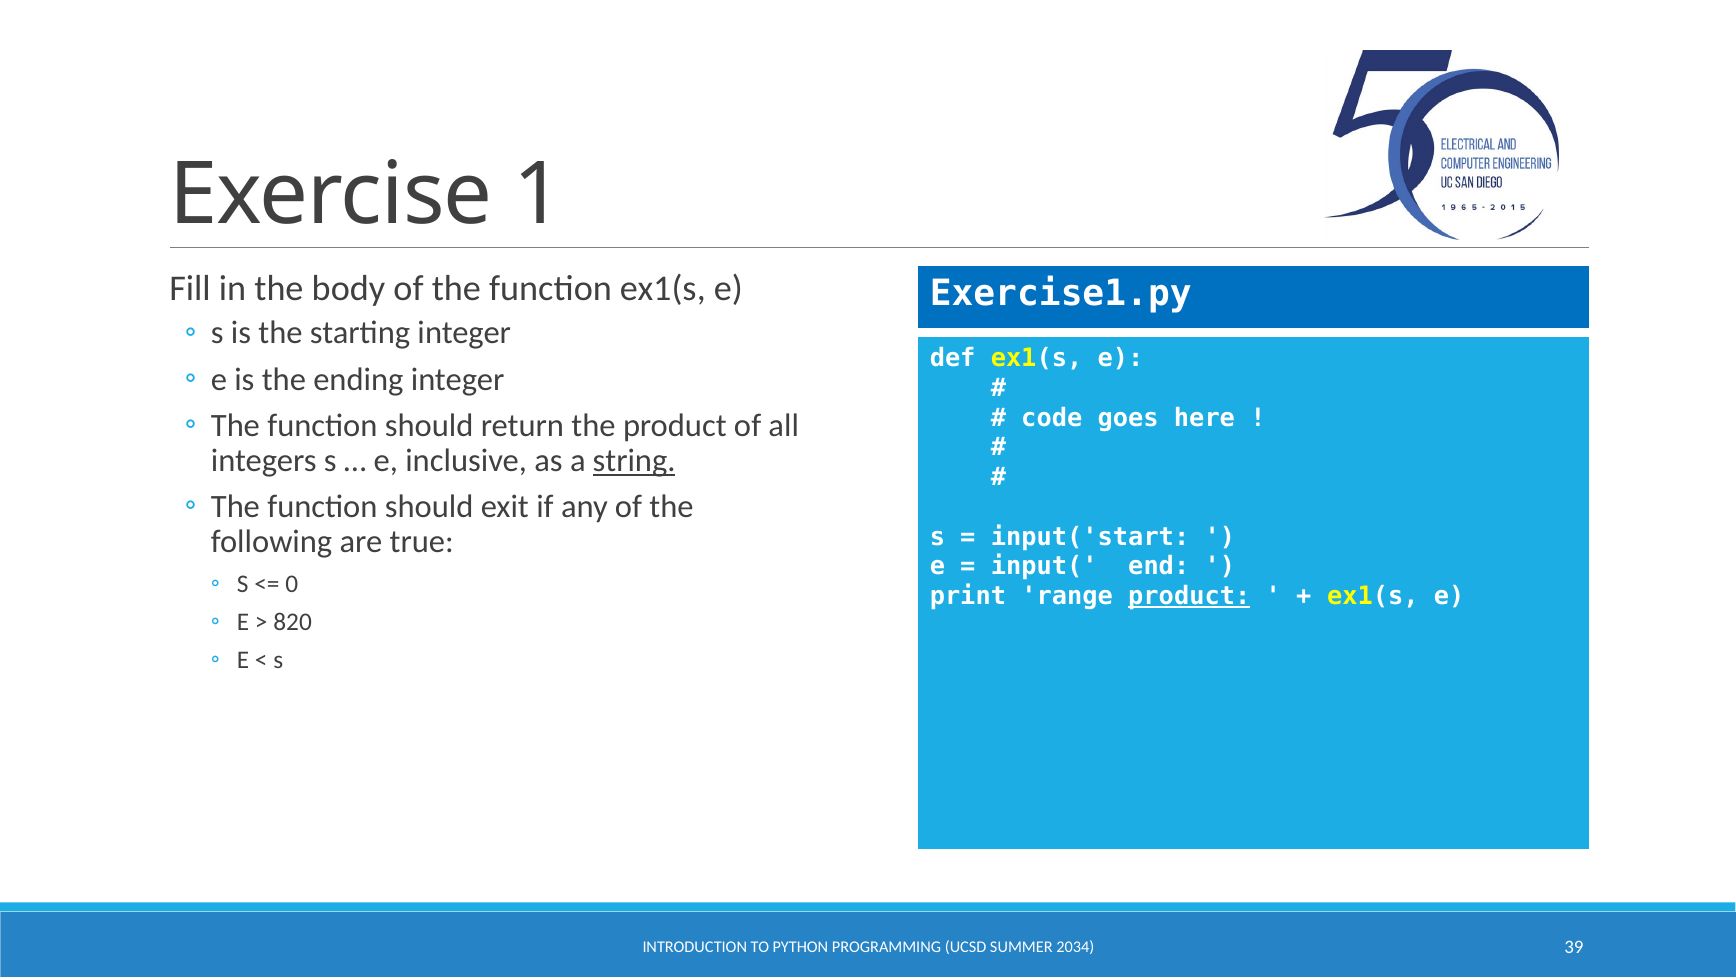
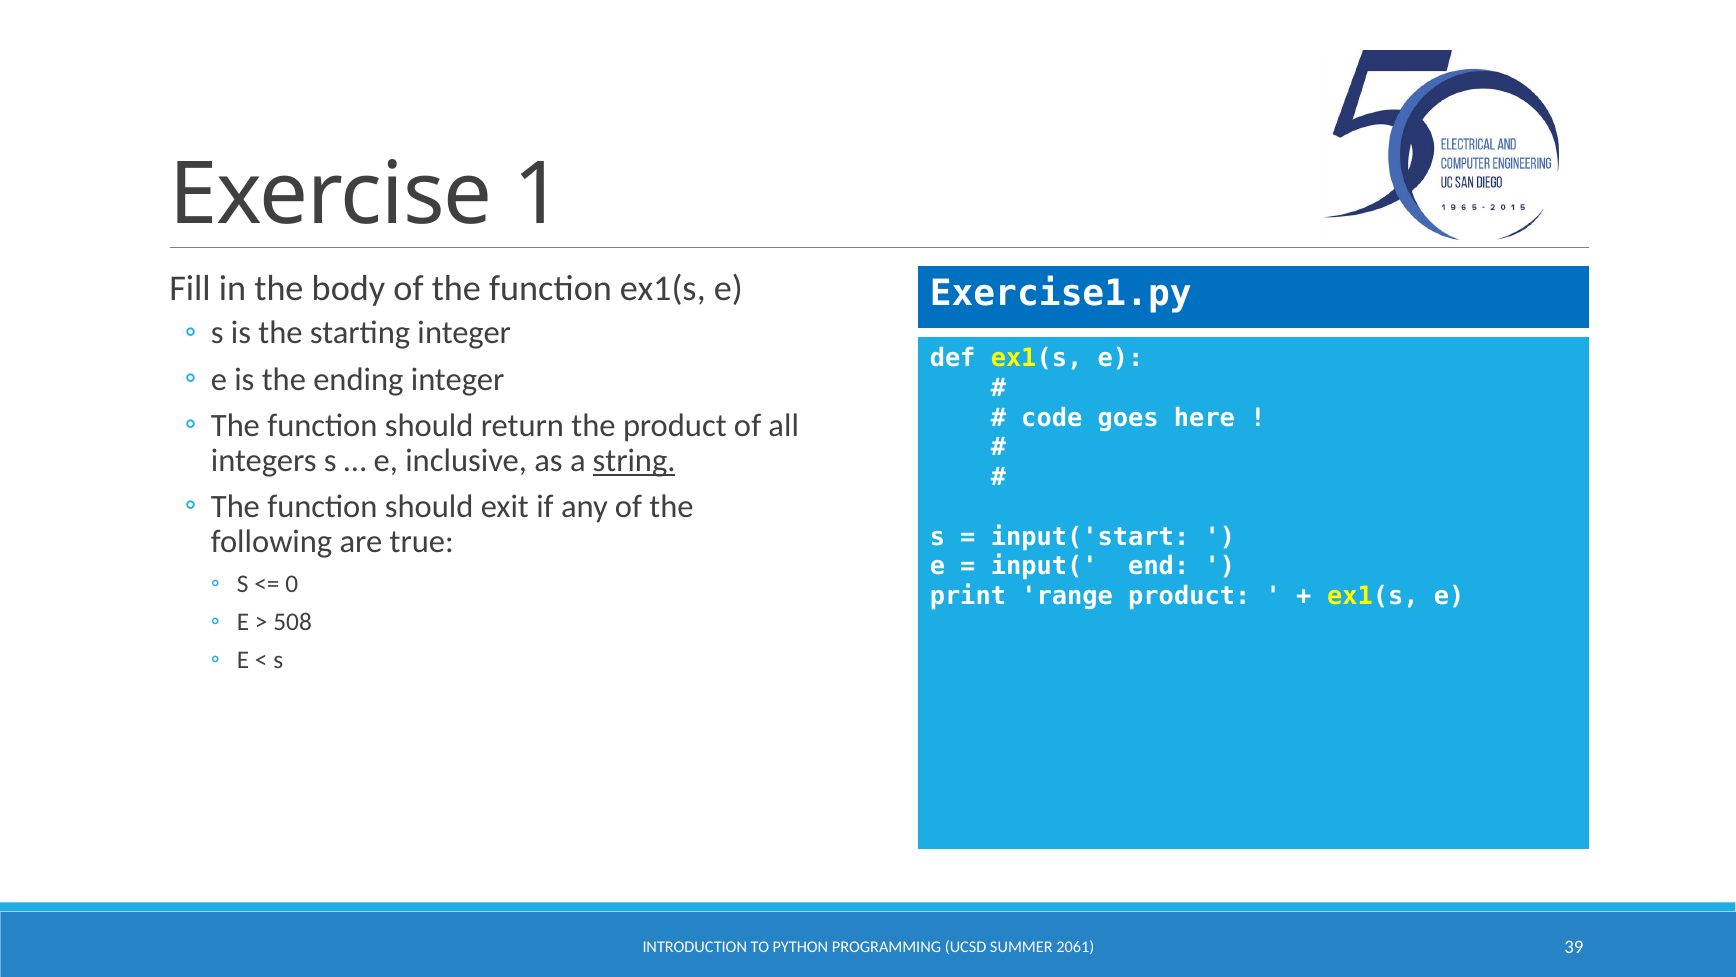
product at (1189, 596) underline: present -> none
820: 820 -> 508
2034: 2034 -> 2061
